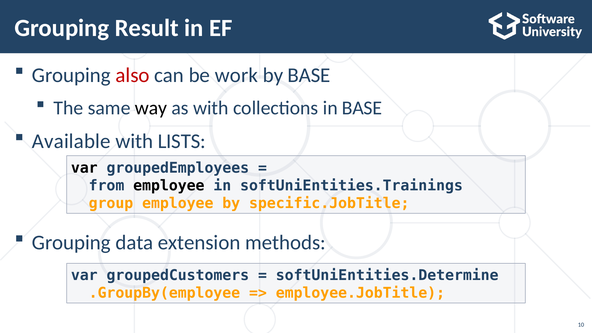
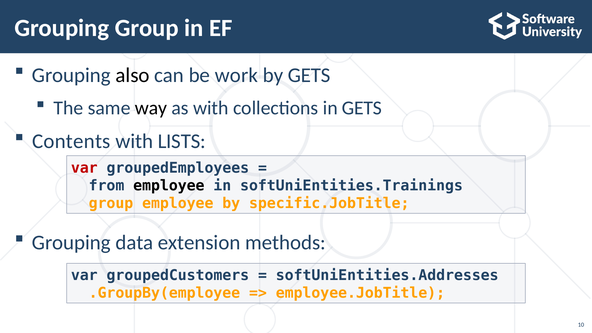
Grouping Result: Result -> Group
also colour: red -> black
by BASE: BASE -> GETS
in BASE: BASE -> GETS
Available: Available -> Contents
var at (84, 168) colour: black -> red
softUniEntities.Determine: softUniEntities.Determine -> softUniEntities.Addresses
